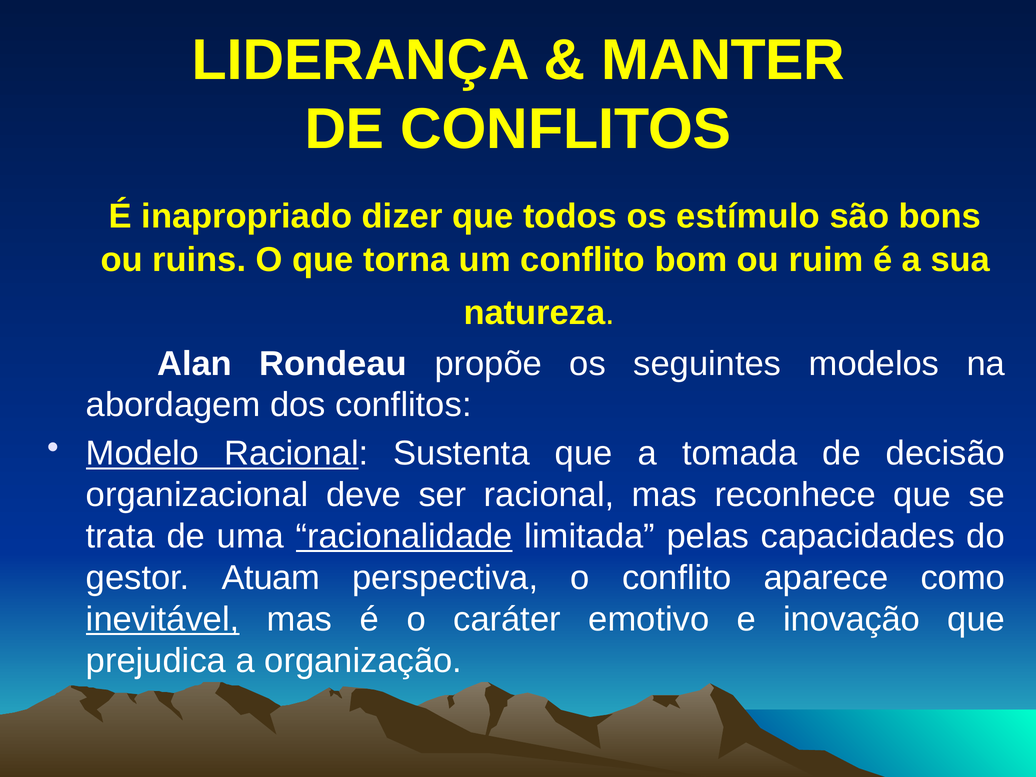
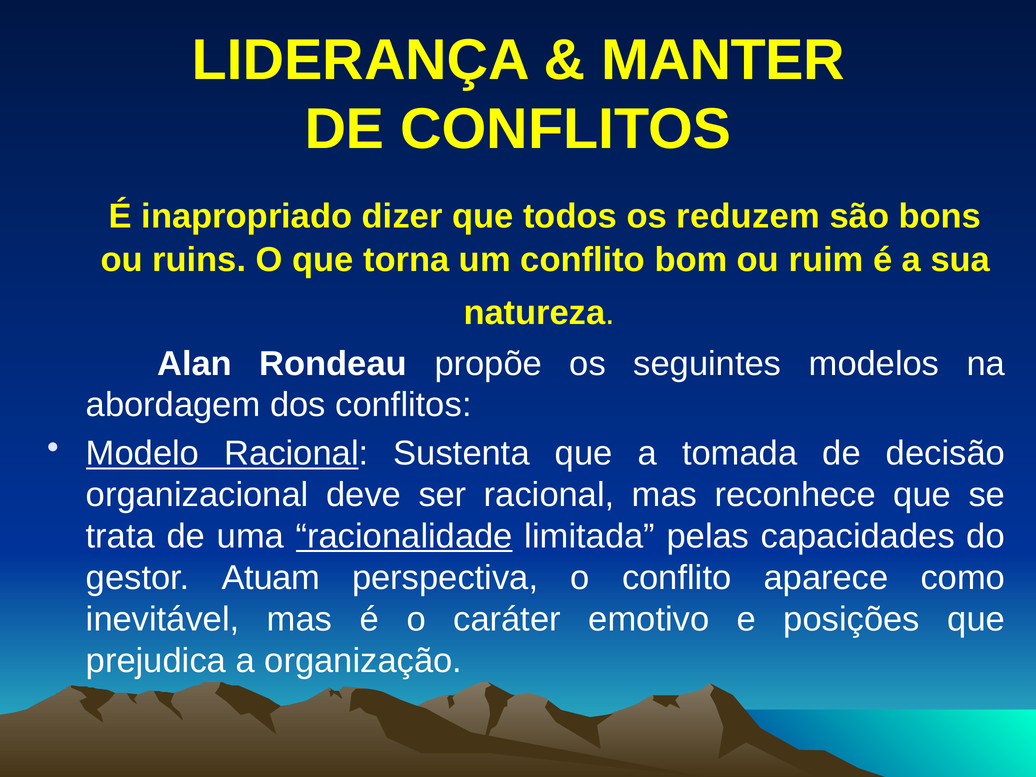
estímulo: estímulo -> reduzem
inevitável underline: present -> none
inovação: inovação -> posições
